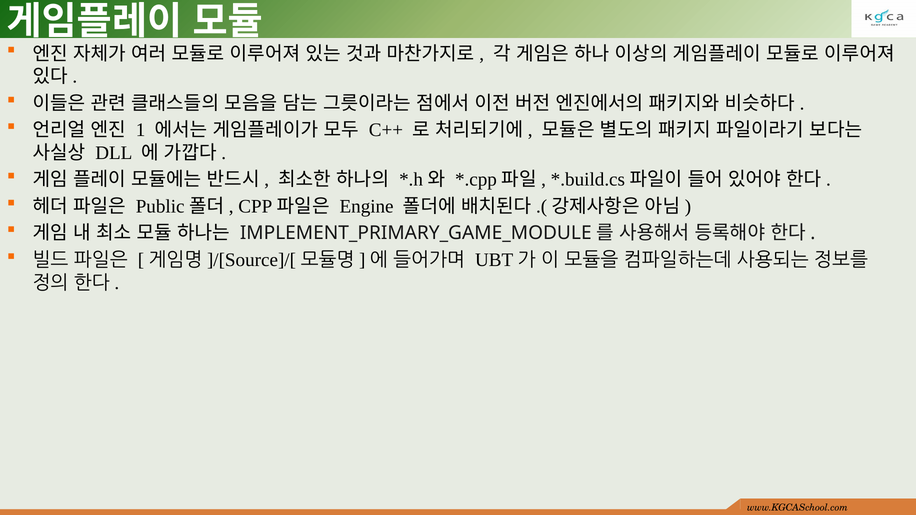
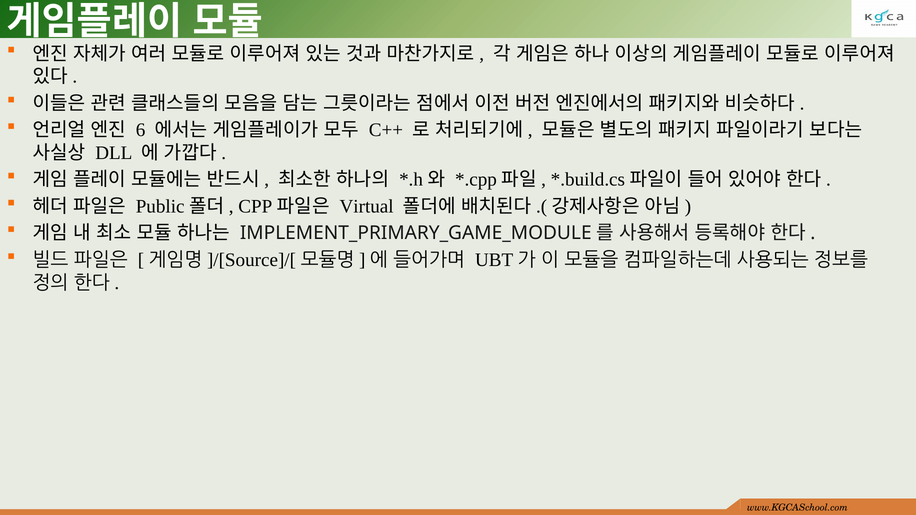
1: 1 -> 6
Engine: Engine -> Virtual
